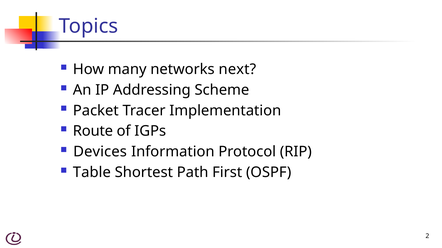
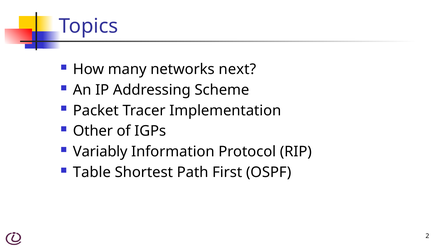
Route: Route -> Other
Devices: Devices -> Variably
